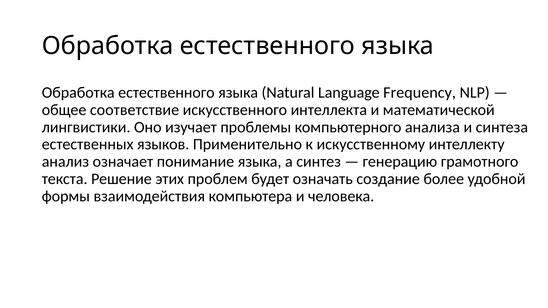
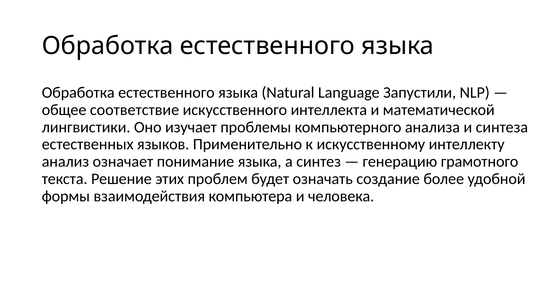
Frequency: Frequency -> Запустили
